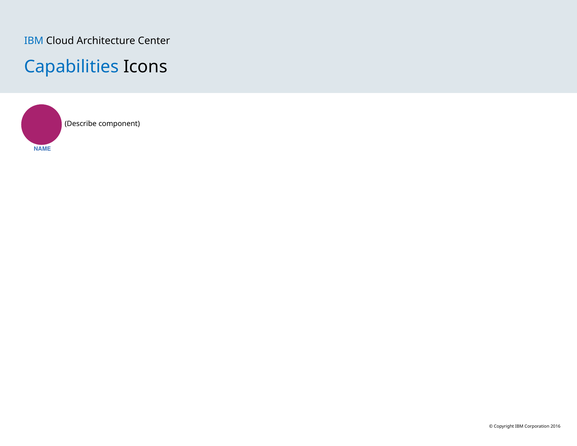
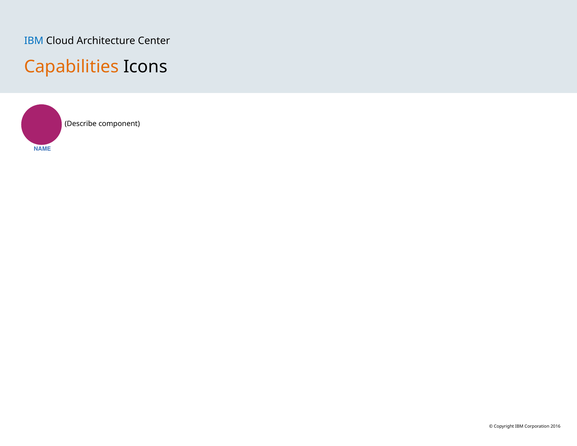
Capabilities colour: blue -> orange
